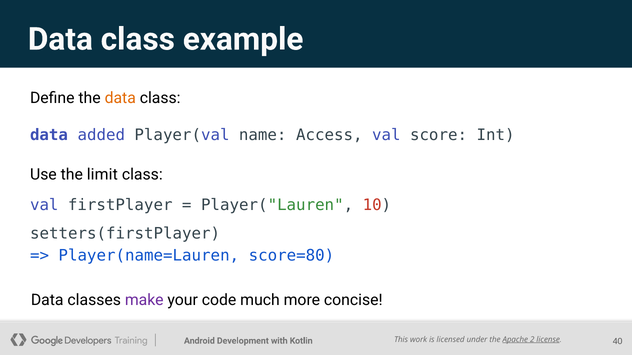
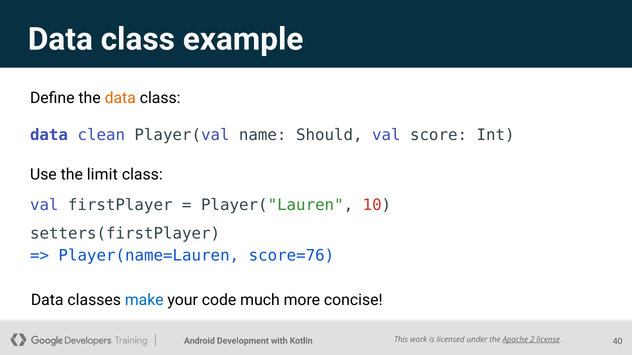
added: added -> clean
Access: Access -> Should
score=80: score=80 -> score=76
make colour: purple -> blue
